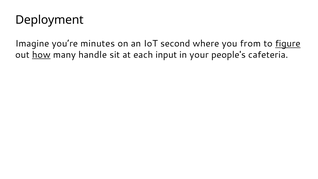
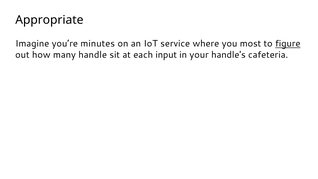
Deployment: Deployment -> Appropriate
second: second -> service
from: from -> most
how underline: present -> none
people's: people's -> handle's
